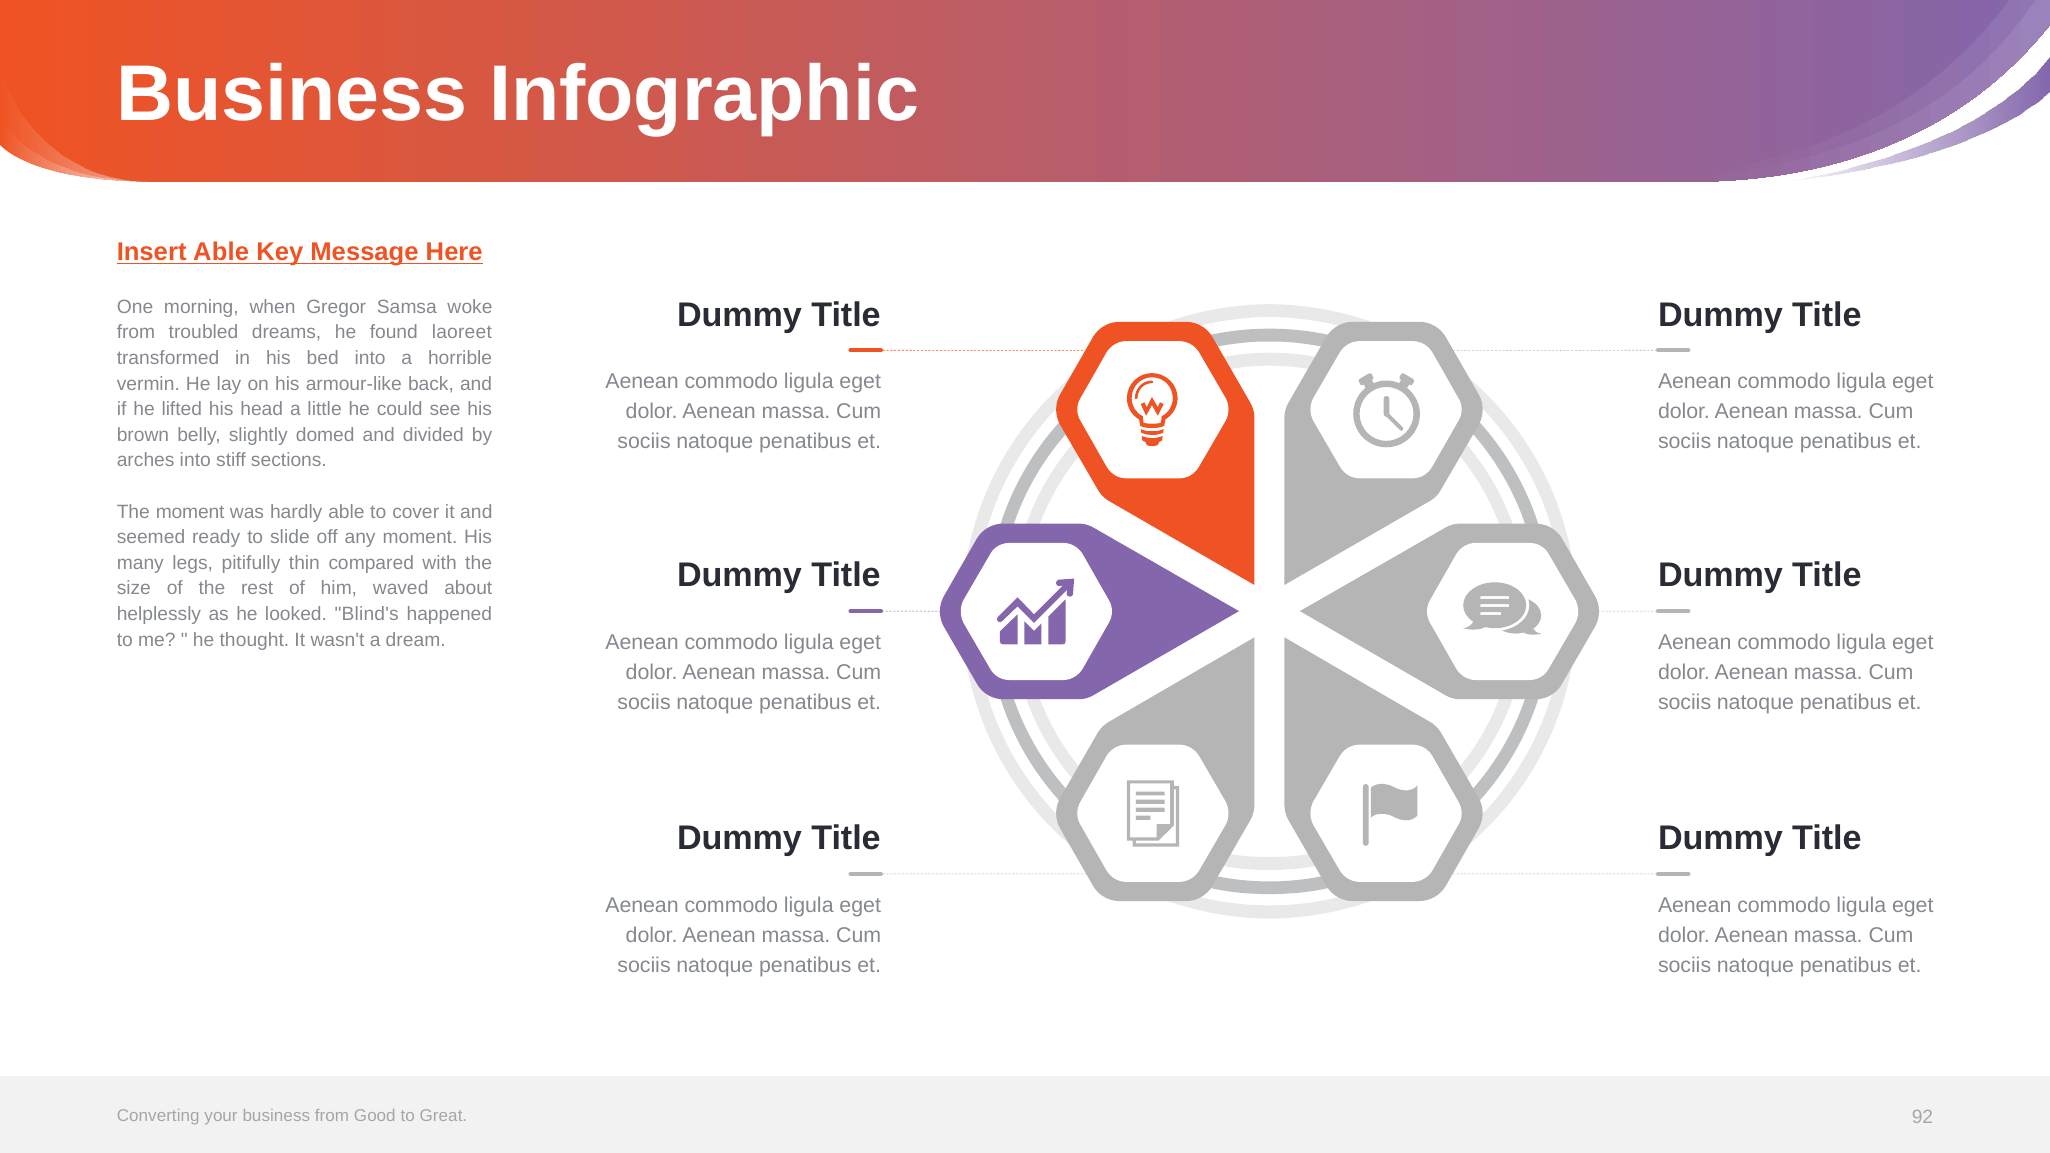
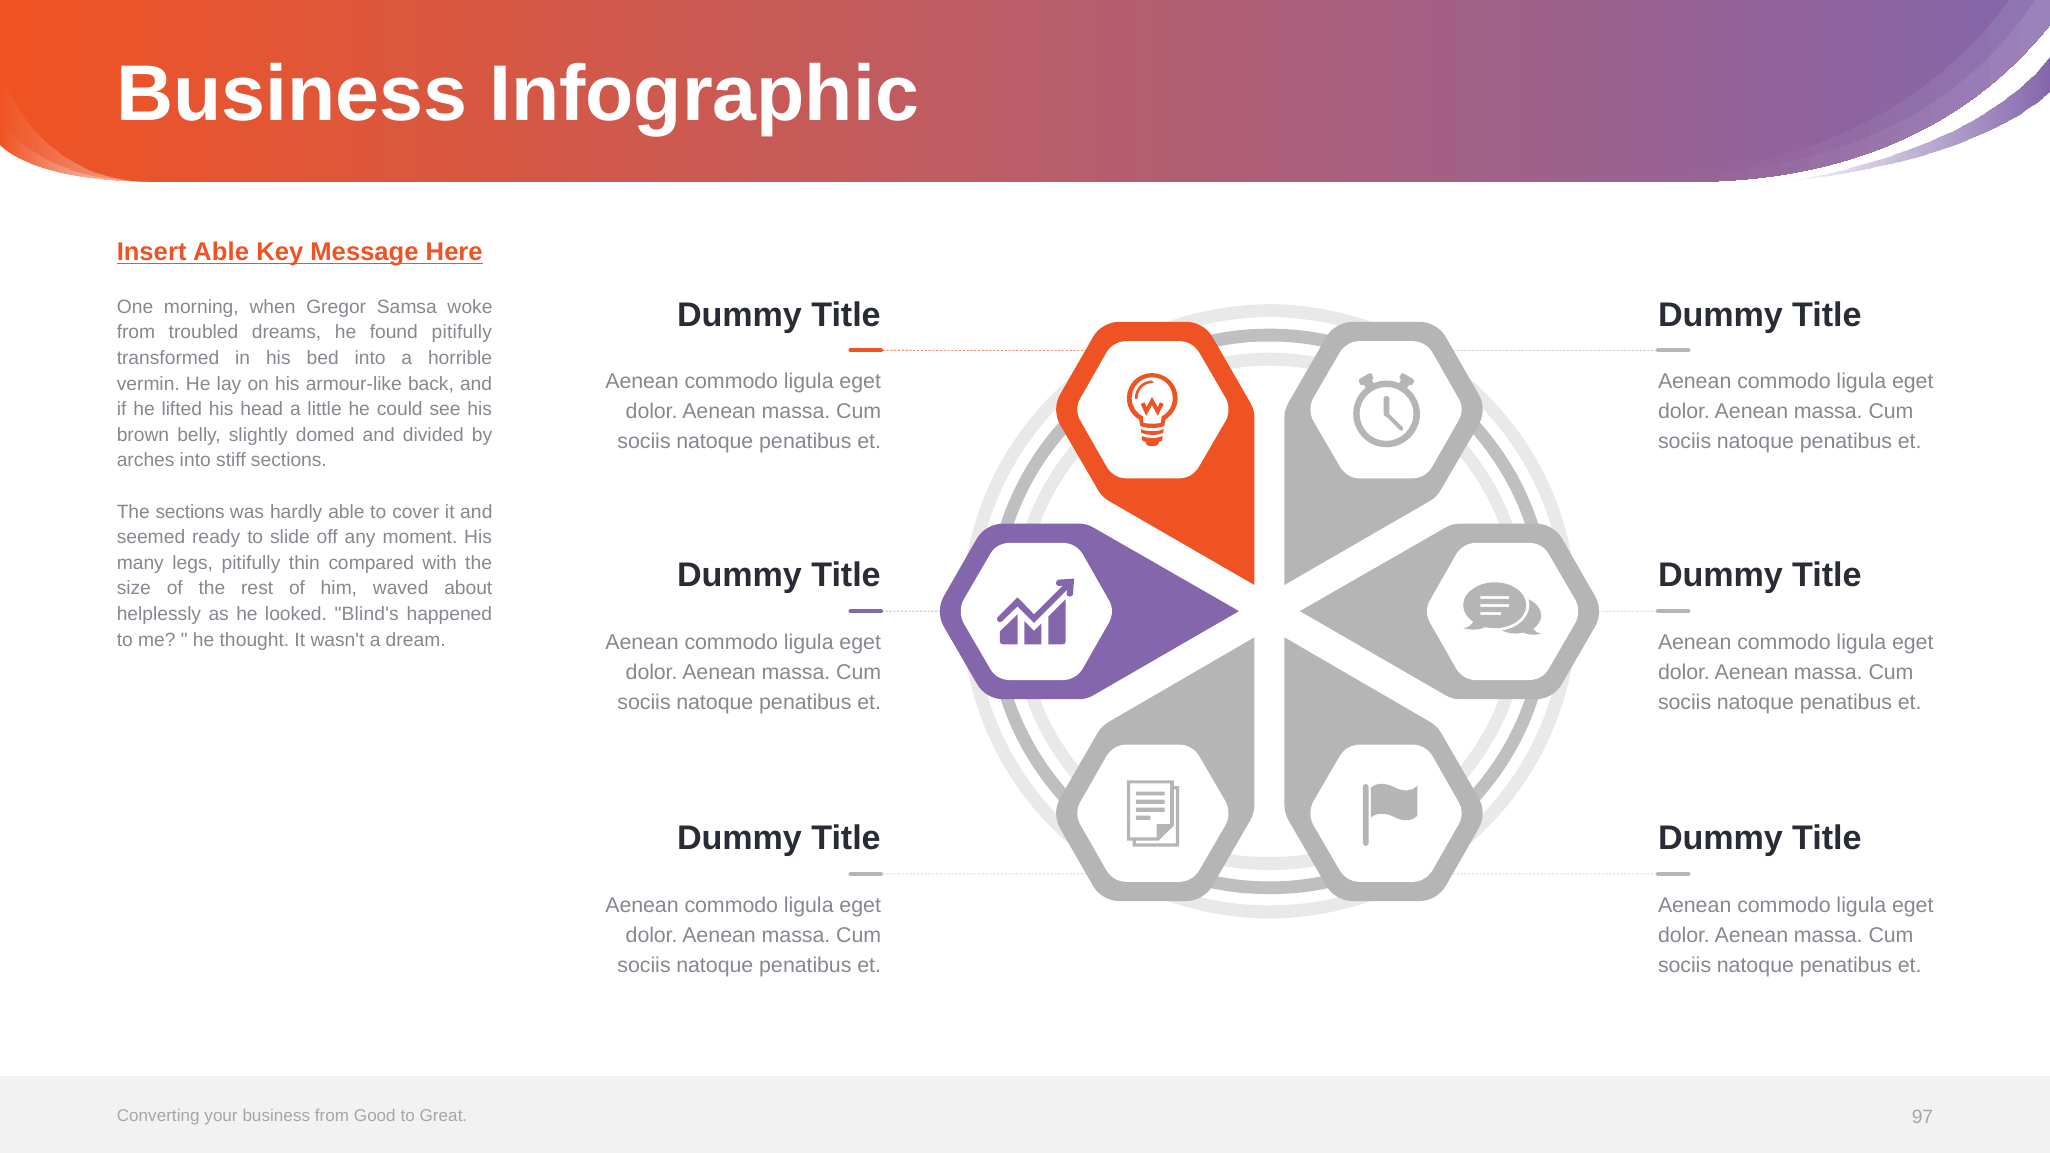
found laoreet: laoreet -> pitifully
The moment: moment -> sections
92: 92 -> 97
